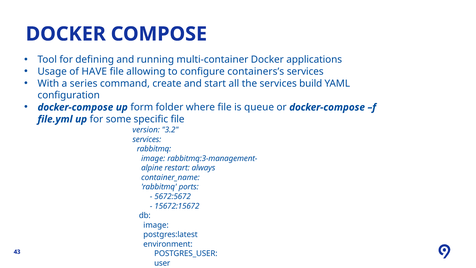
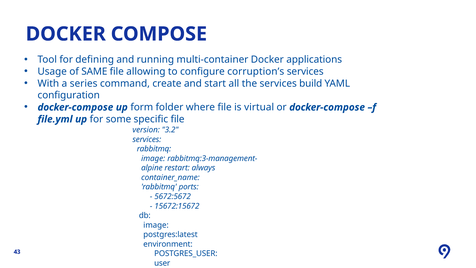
HAVE: HAVE -> SAME
containers’s: containers’s -> corruption’s
queue: queue -> virtual
